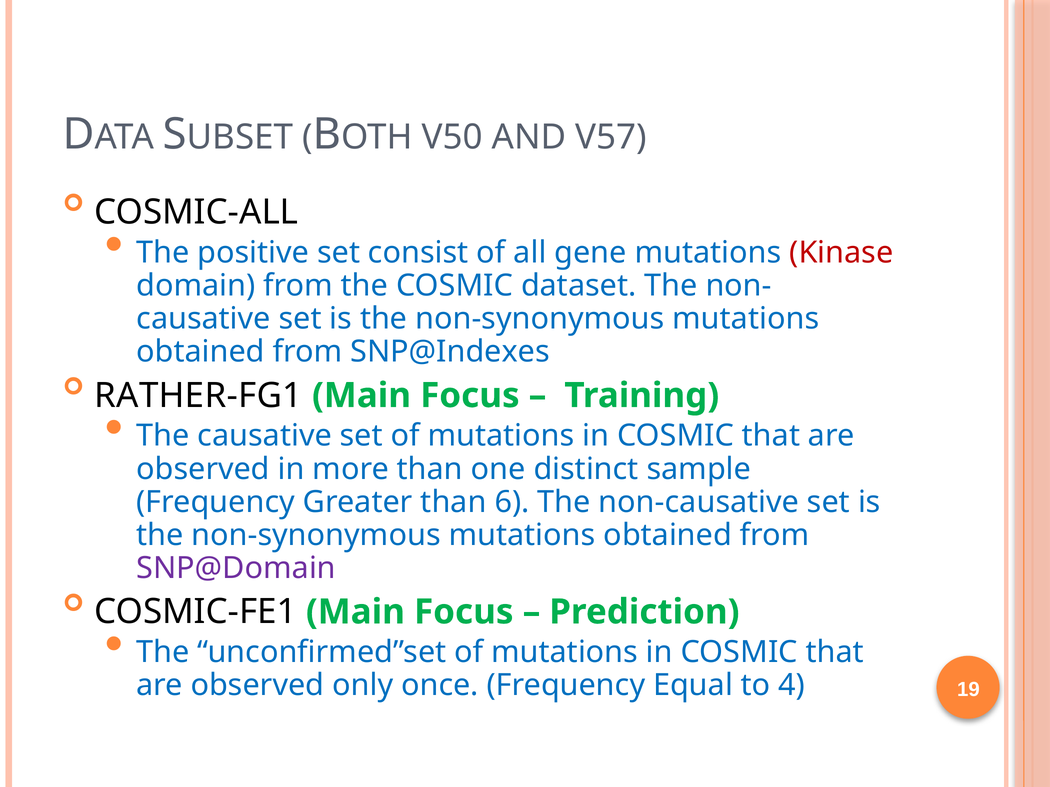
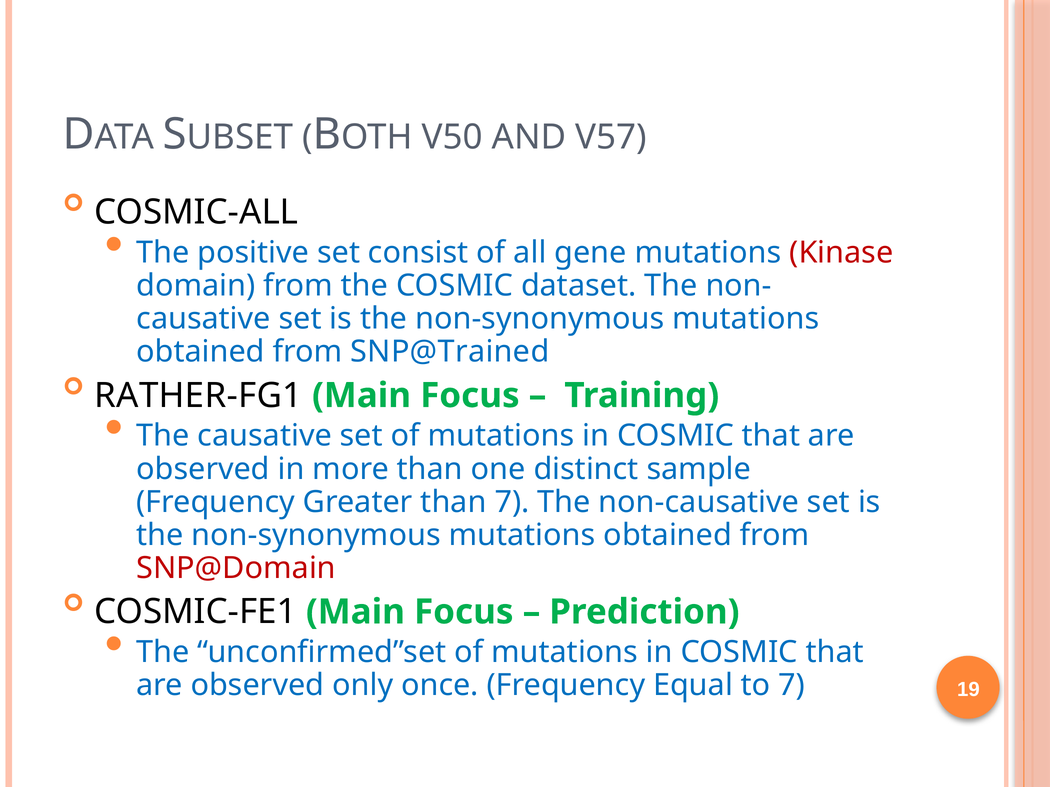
SNP@Indexes: SNP@Indexes -> SNP@Trained
than 6: 6 -> 7
SNP@Domain colour: purple -> red
to 4: 4 -> 7
